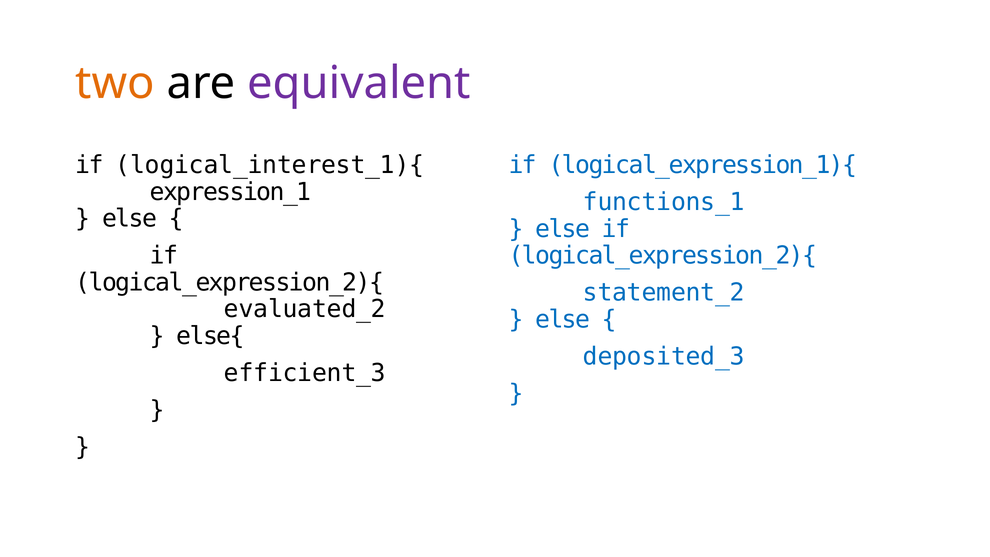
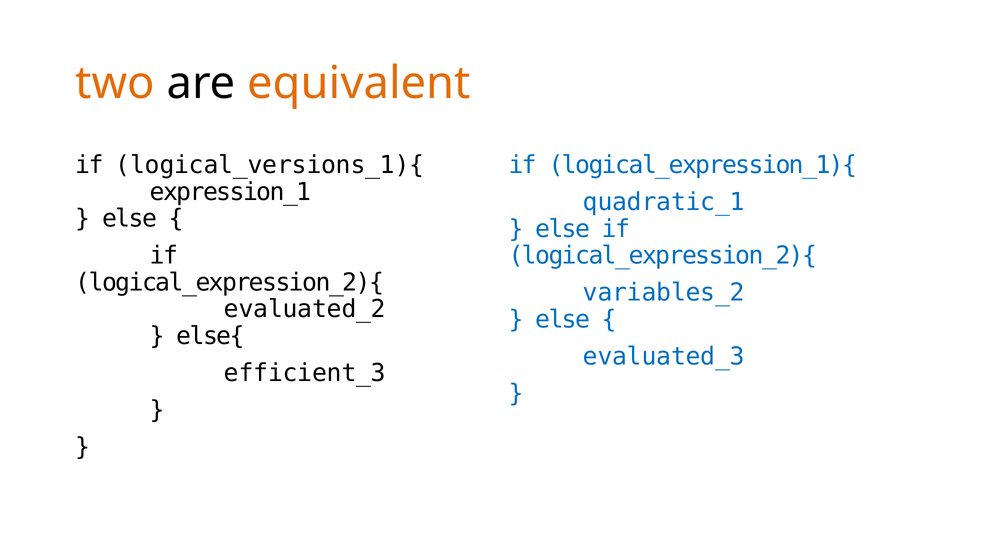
equivalent colour: purple -> orange
logical_interest_1){: logical_interest_1){ -> logical_versions_1){
functions_1: functions_1 -> quadratic_1
statement_2: statement_2 -> variables_2
deposited_3: deposited_3 -> evaluated_3
